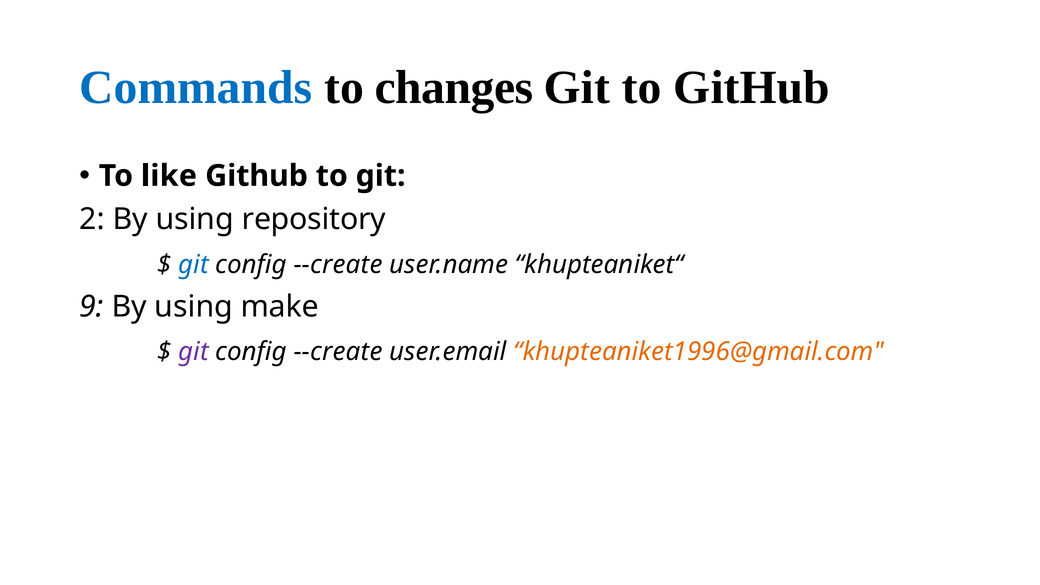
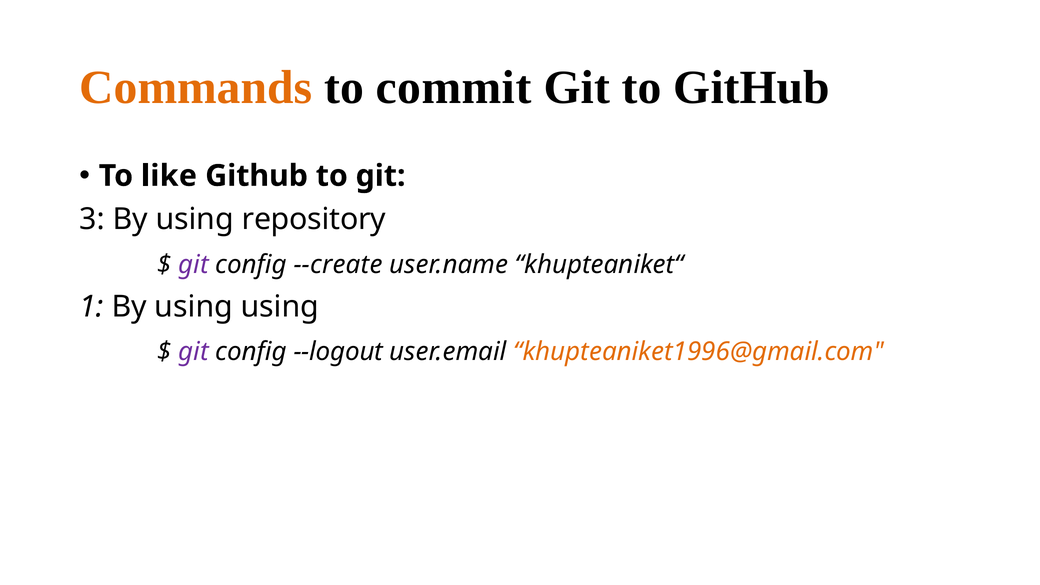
Commands colour: blue -> orange
changes: changes -> commit
2: 2 -> 3
git at (194, 264) colour: blue -> purple
9: 9 -> 1
using make: make -> using
--create at (338, 352): --create -> --logout
